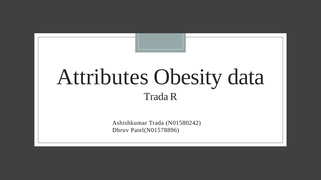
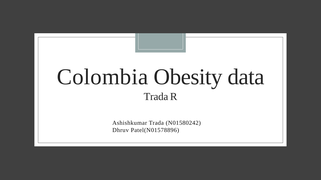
Attributes: Attributes -> Colombia
